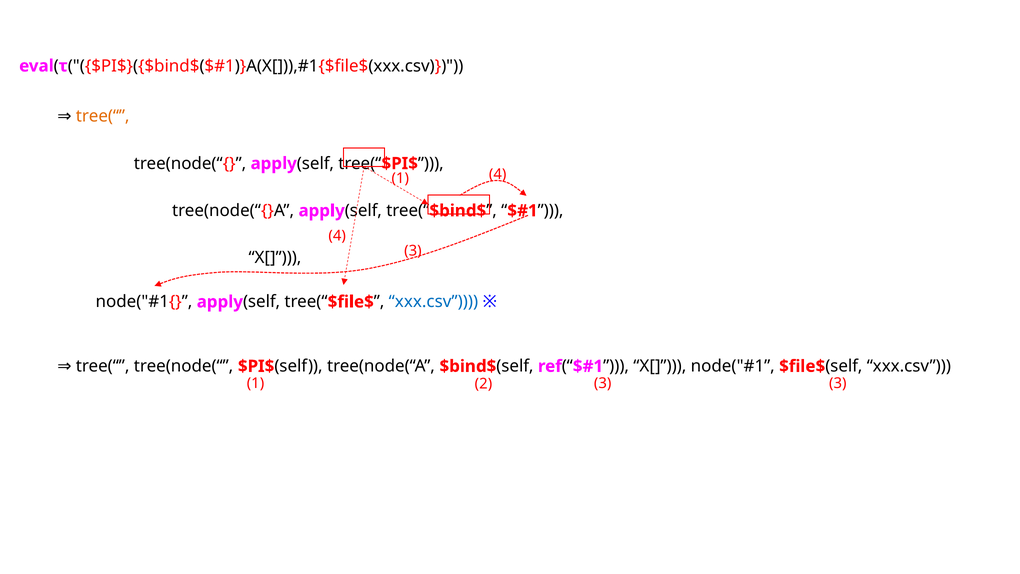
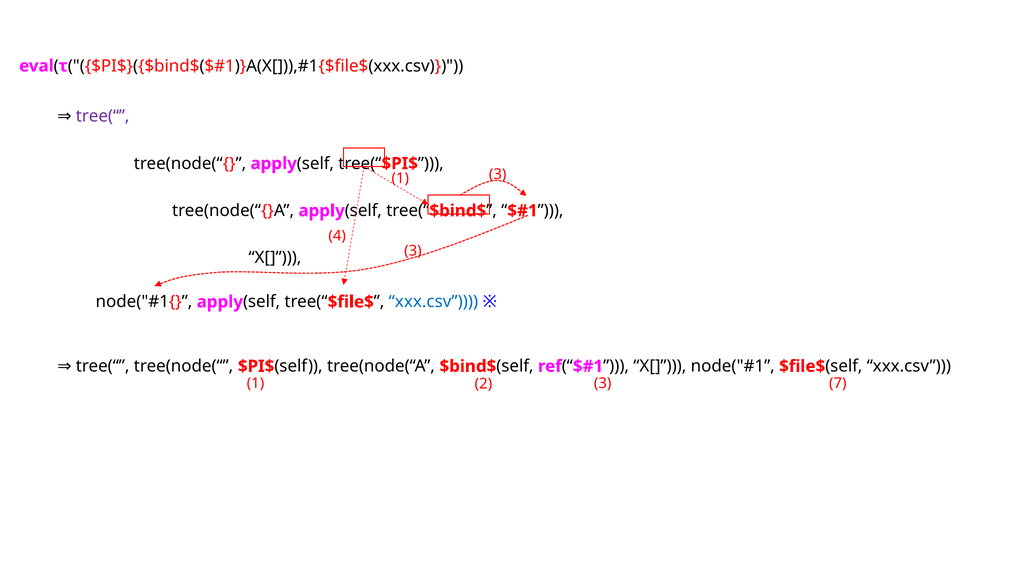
tree(“ at (103, 116) colour: orange -> purple
1 4: 4 -> 3
1 3: 3 -> 7
